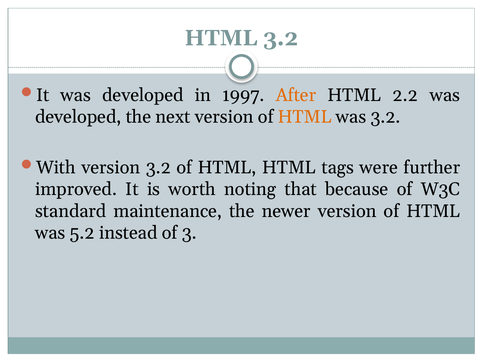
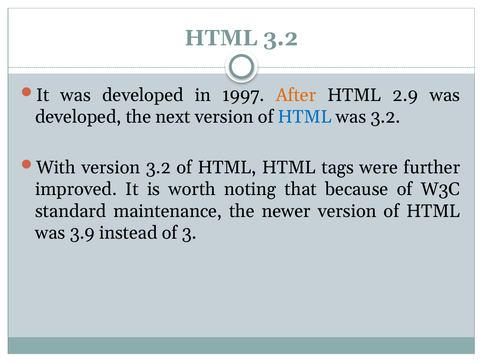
2.2: 2.2 -> 2.9
HTML at (305, 117) colour: orange -> blue
5.2: 5.2 -> 3.9
